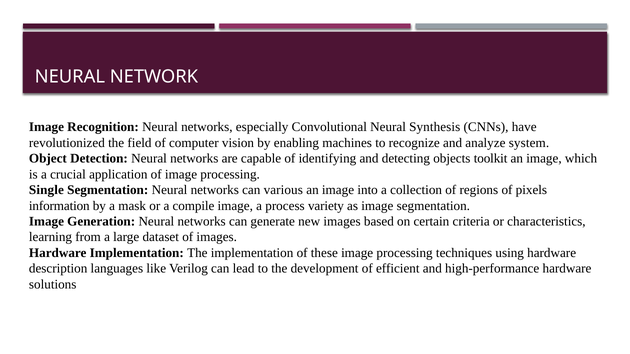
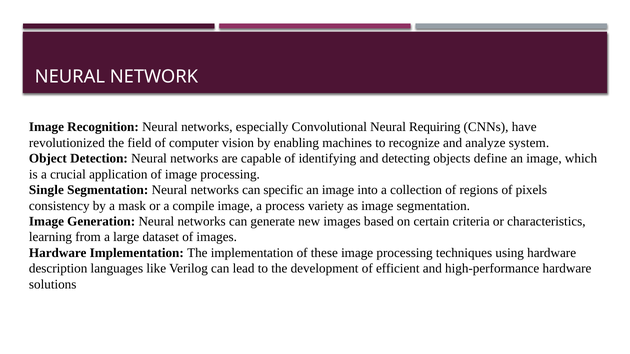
Synthesis: Synthesis -> Requiring
toolkit: toolkit -> define
various: various -> specific
information: information -> consistency
